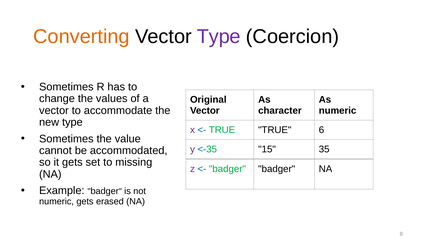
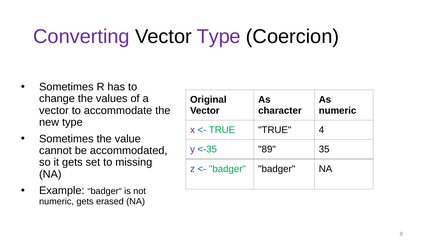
Converting colour: orange -> purple
6: 6 -> 4
15: 15 -> 89
